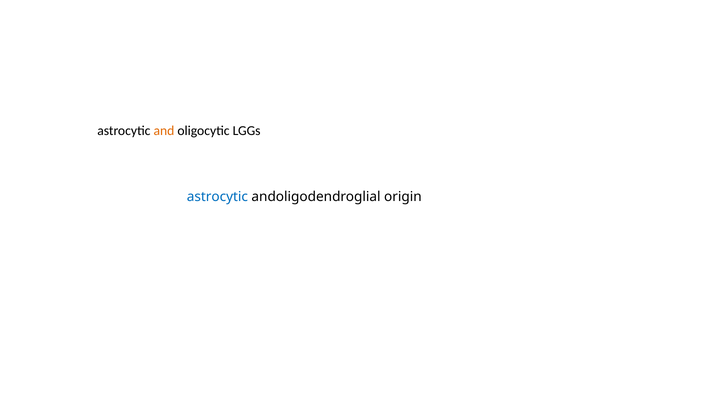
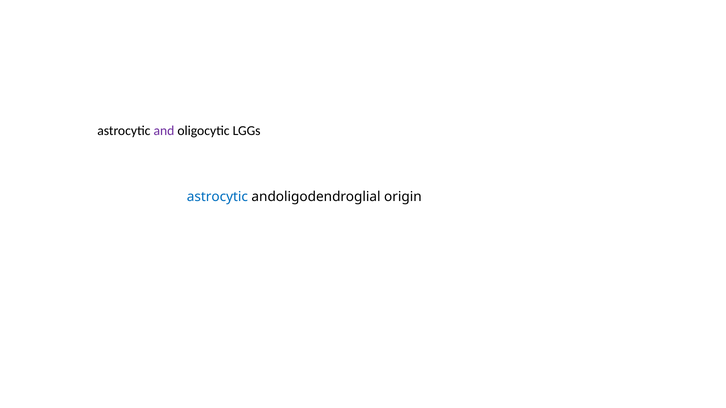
and colour: orange -> purple
